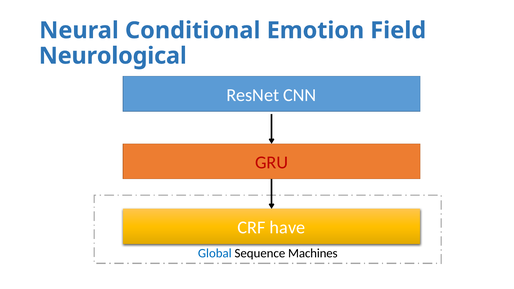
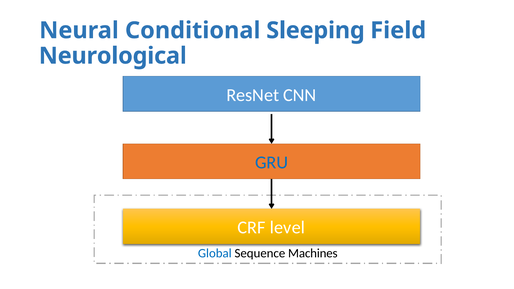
Emotion: Emotion -> Sleeping
GRU colour: red -> blue
have: have -> level
